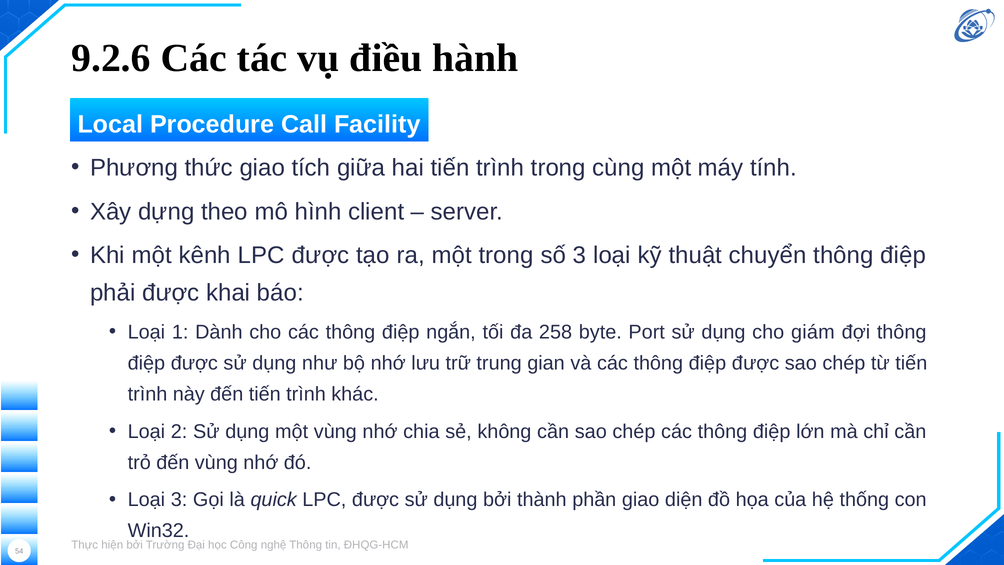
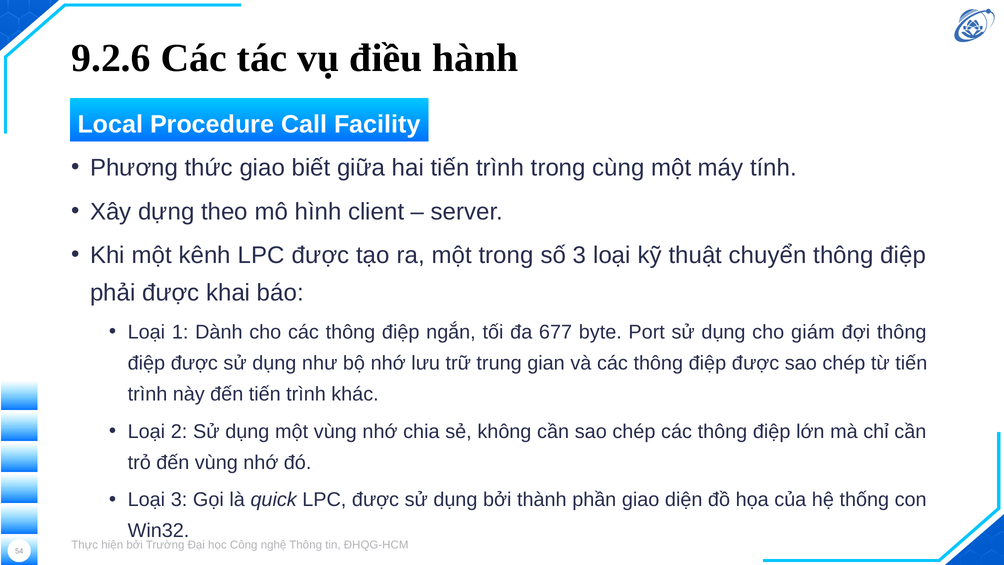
tích: tích -> biết
258: 258 -> 677
